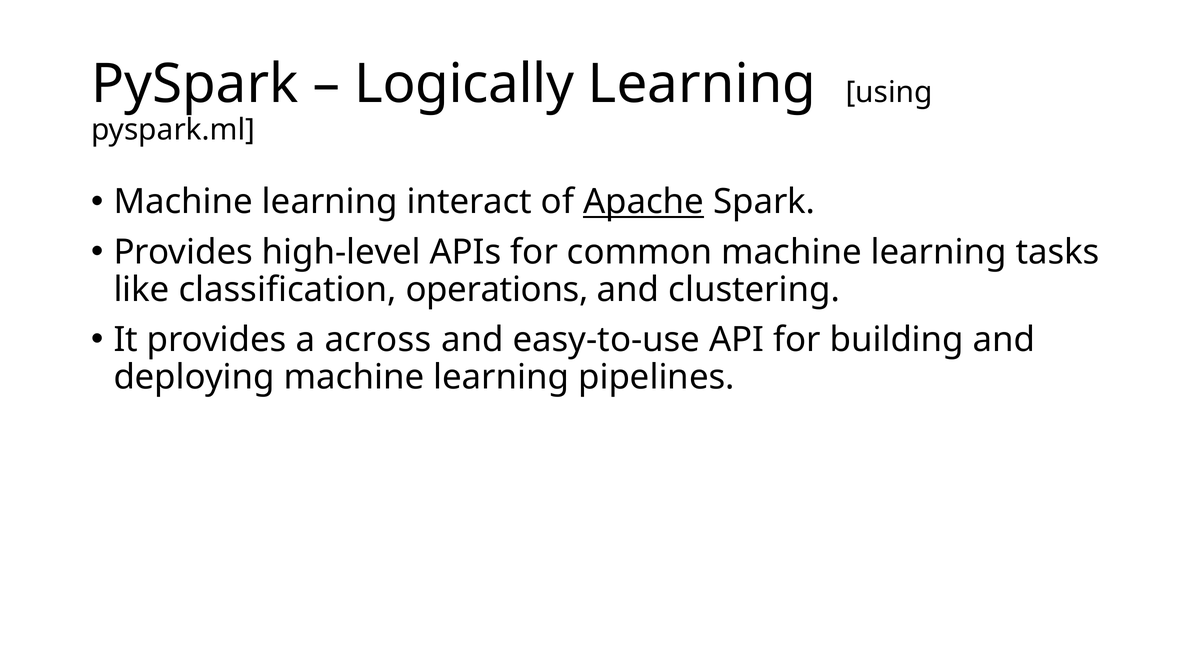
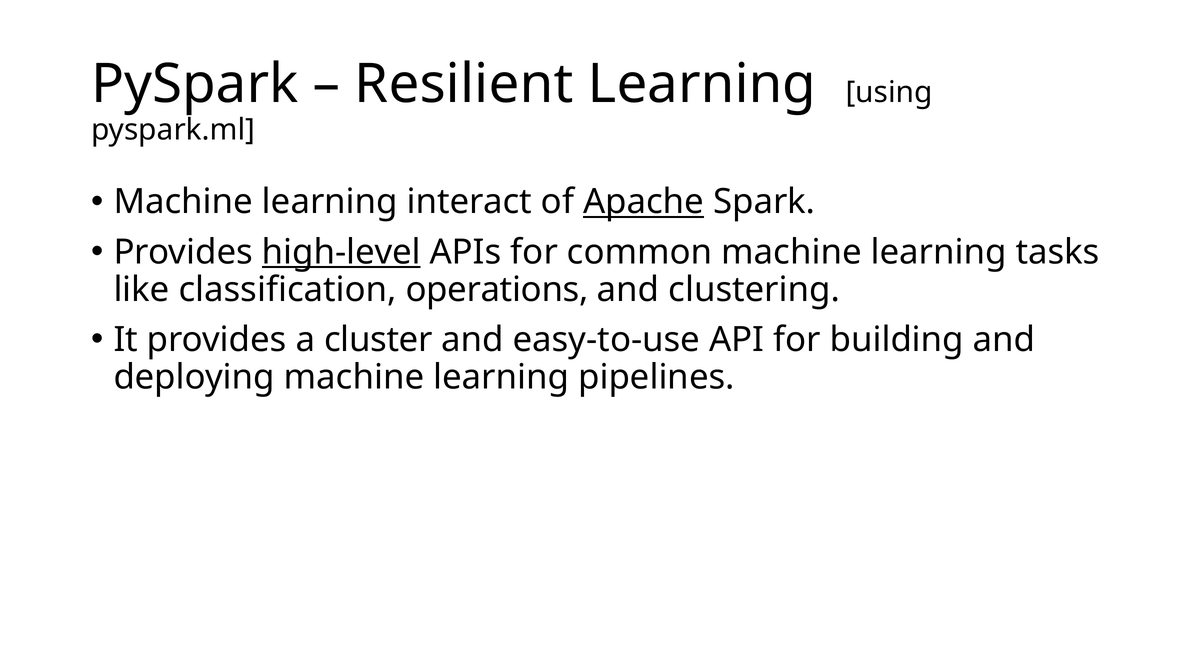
Logically: Logically -> Resilient
high-level underline: none -> present
across: across -> cluster
